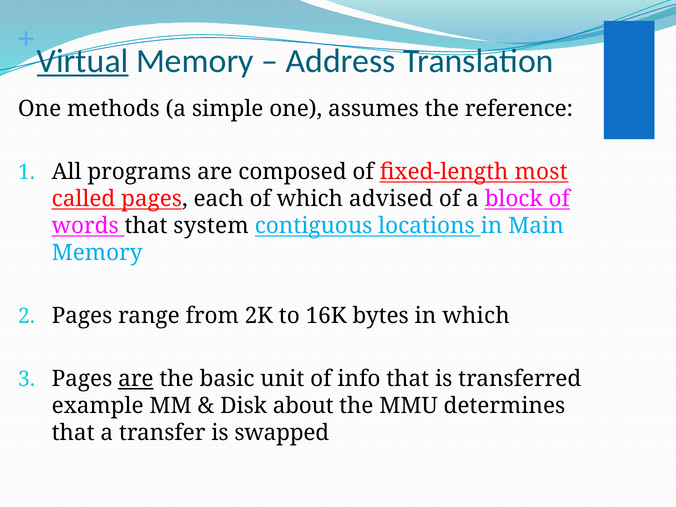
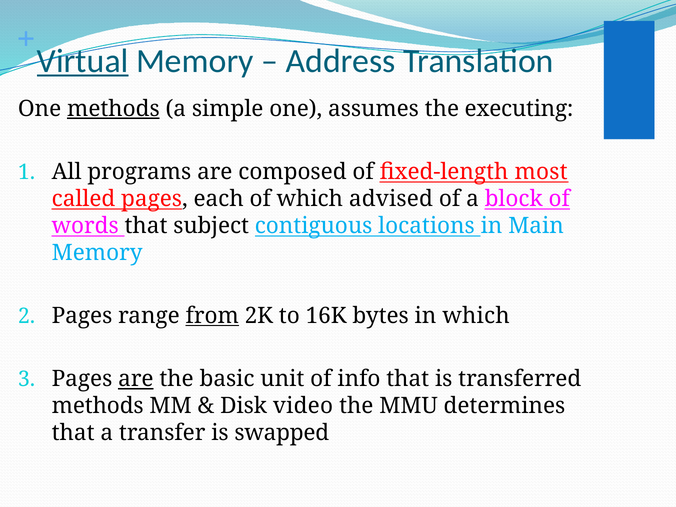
methods at (113, 109) underline: none -> present
reference: reference -> executing
system: system -> subject
from underline: none -> present
example at (98, 406): example -> methods
about: about -> video
